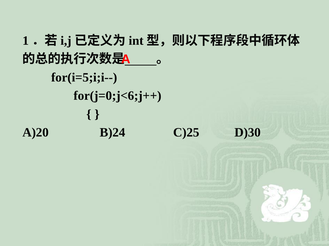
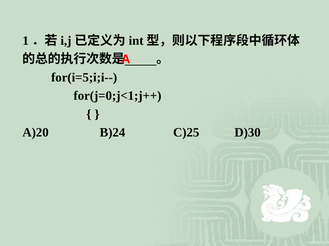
for(j=0;j<6;j++: for(j=0;j<6;j++ -> for(j=0;j<1;j++
